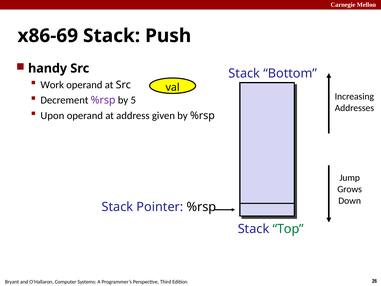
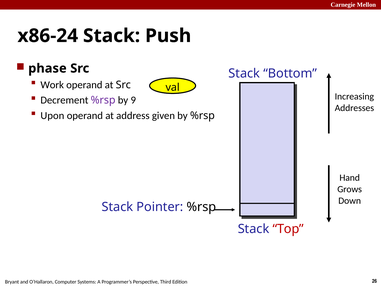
x86-69: x86-69 -> x86-24
handy: handy -> phase
5: 5 -> 9
Jump: Jump -> Hand
Top colour: green -> red
